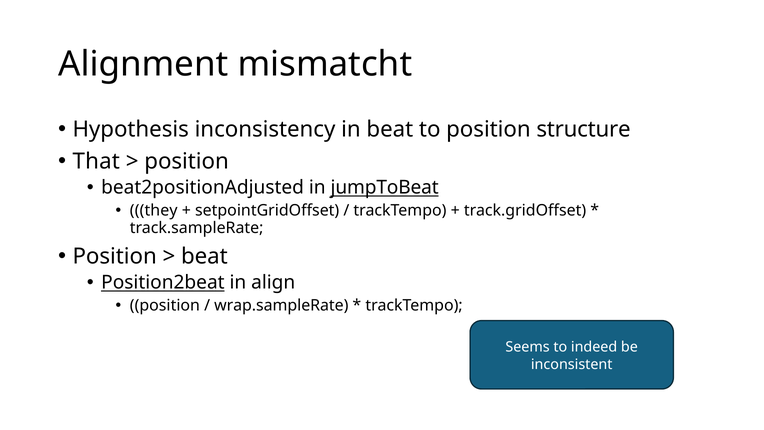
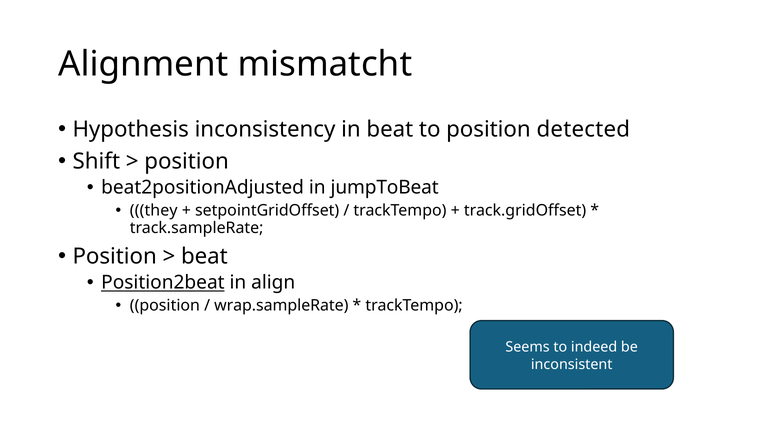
structure: structure -> detected
That: That -> Shift
jumpToBeat underline: present -> none
